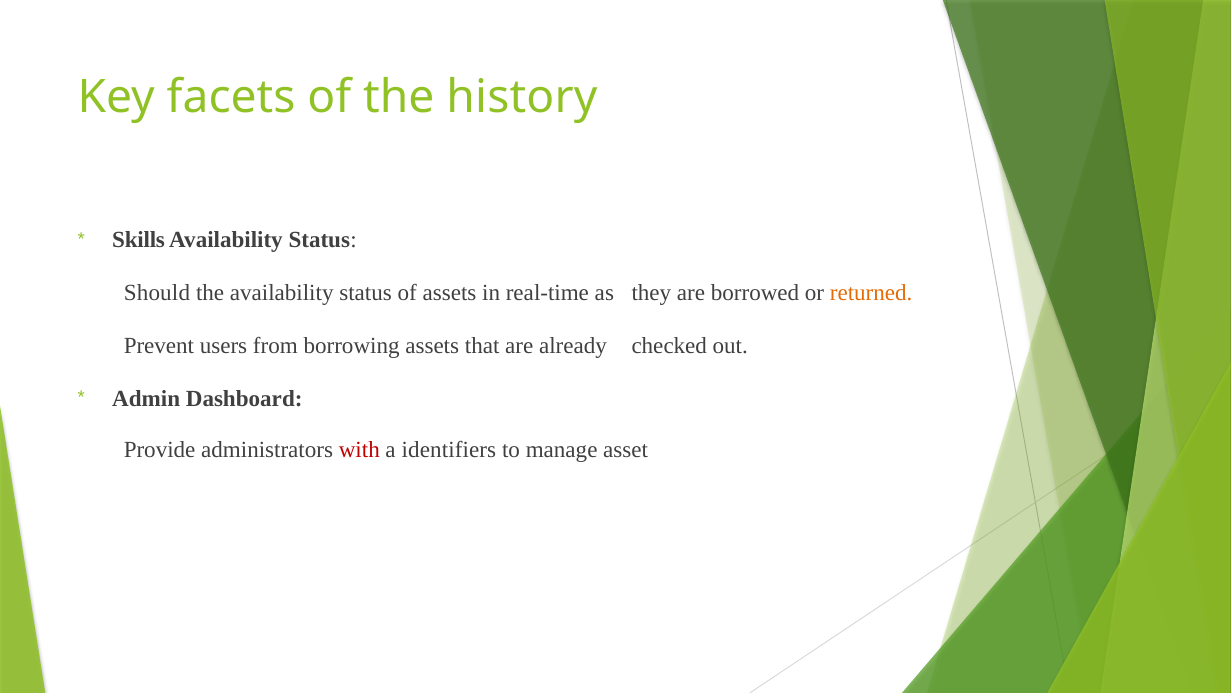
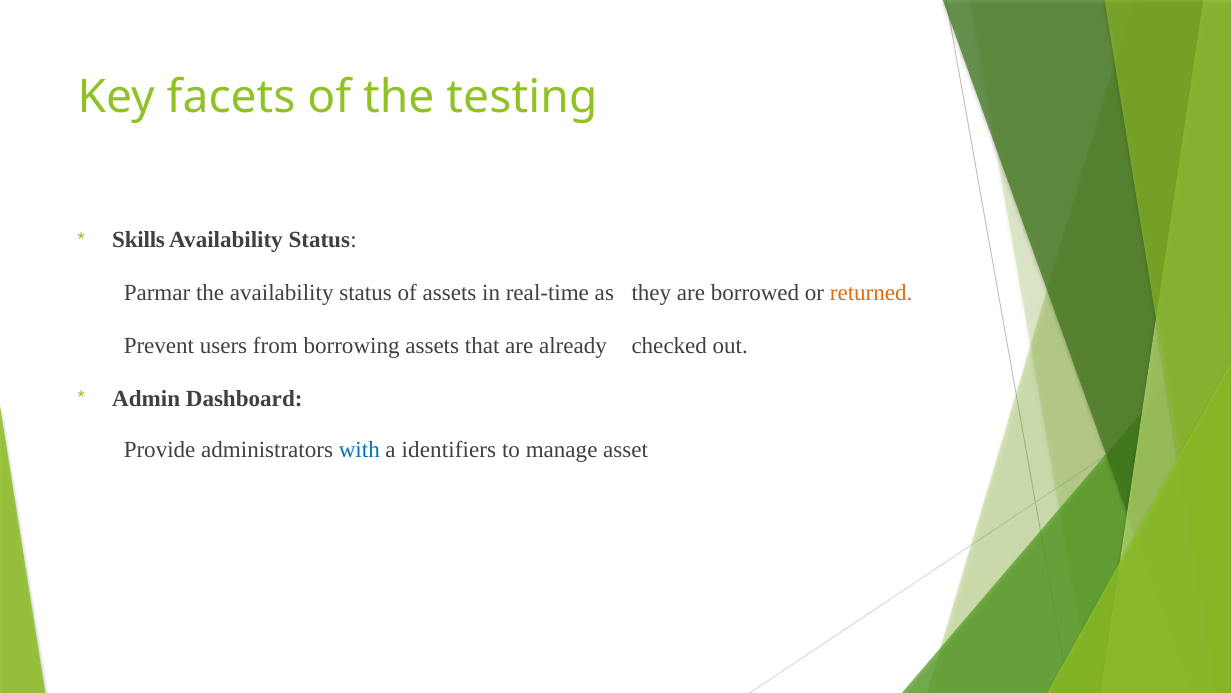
history: history -> testing
Should: Should -> Parmar
with colour: red -> blue
